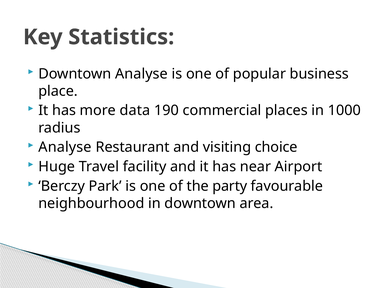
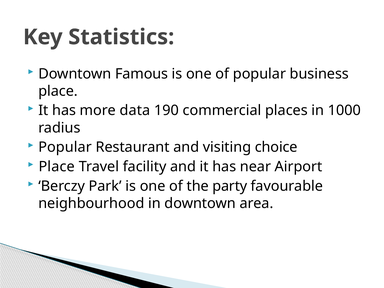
Downtown Analyse: Analyse -> Famous
Analyse at (65, 147): Analyse -> Popular
Huge at (57, 167): Huge -> Place
